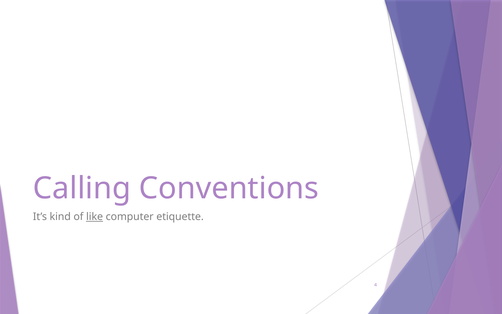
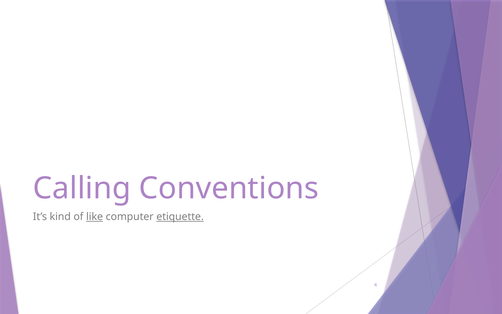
etiquette underline: none -> present
